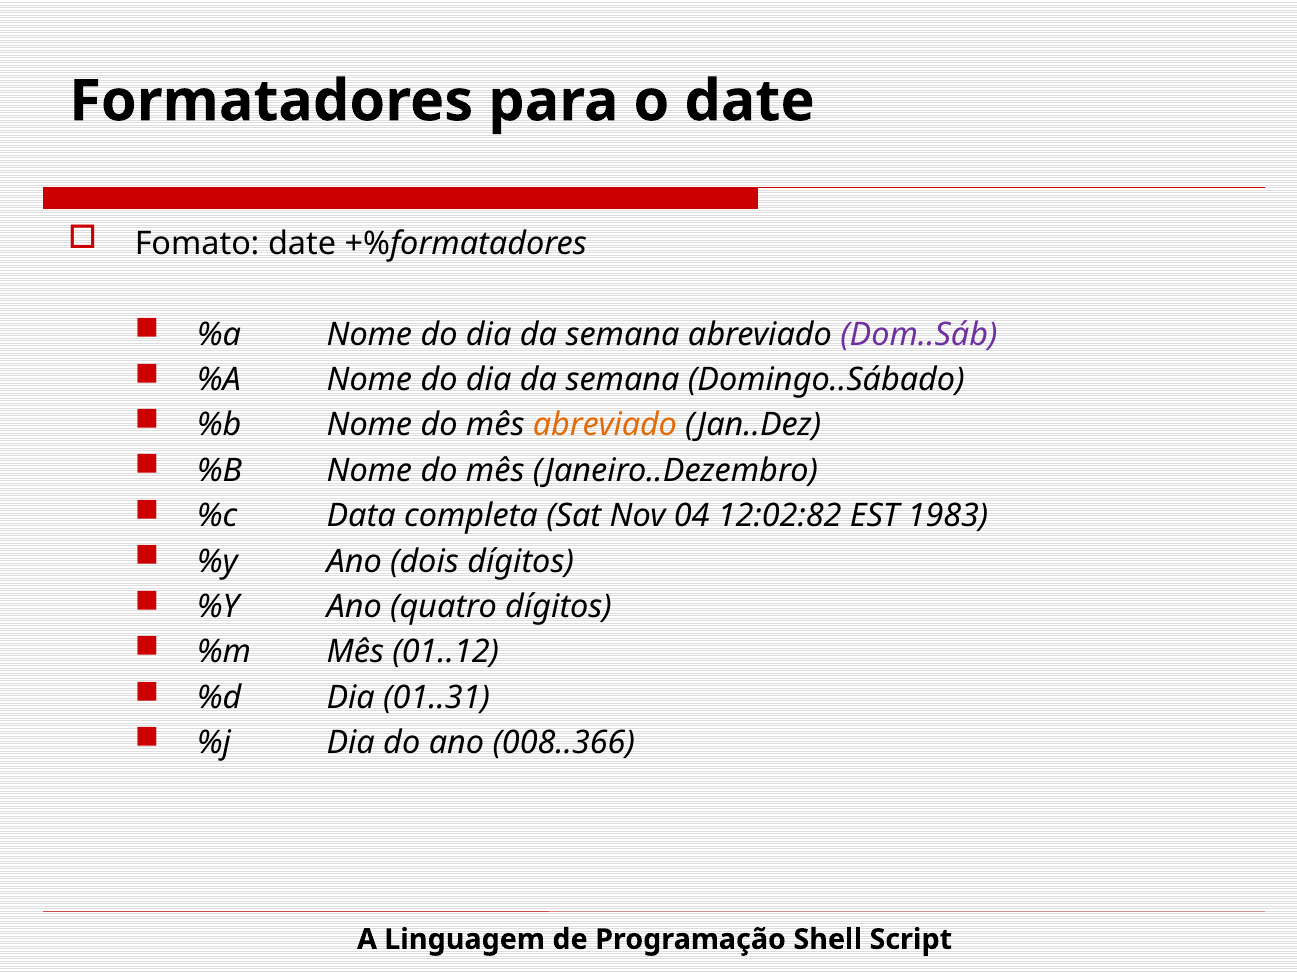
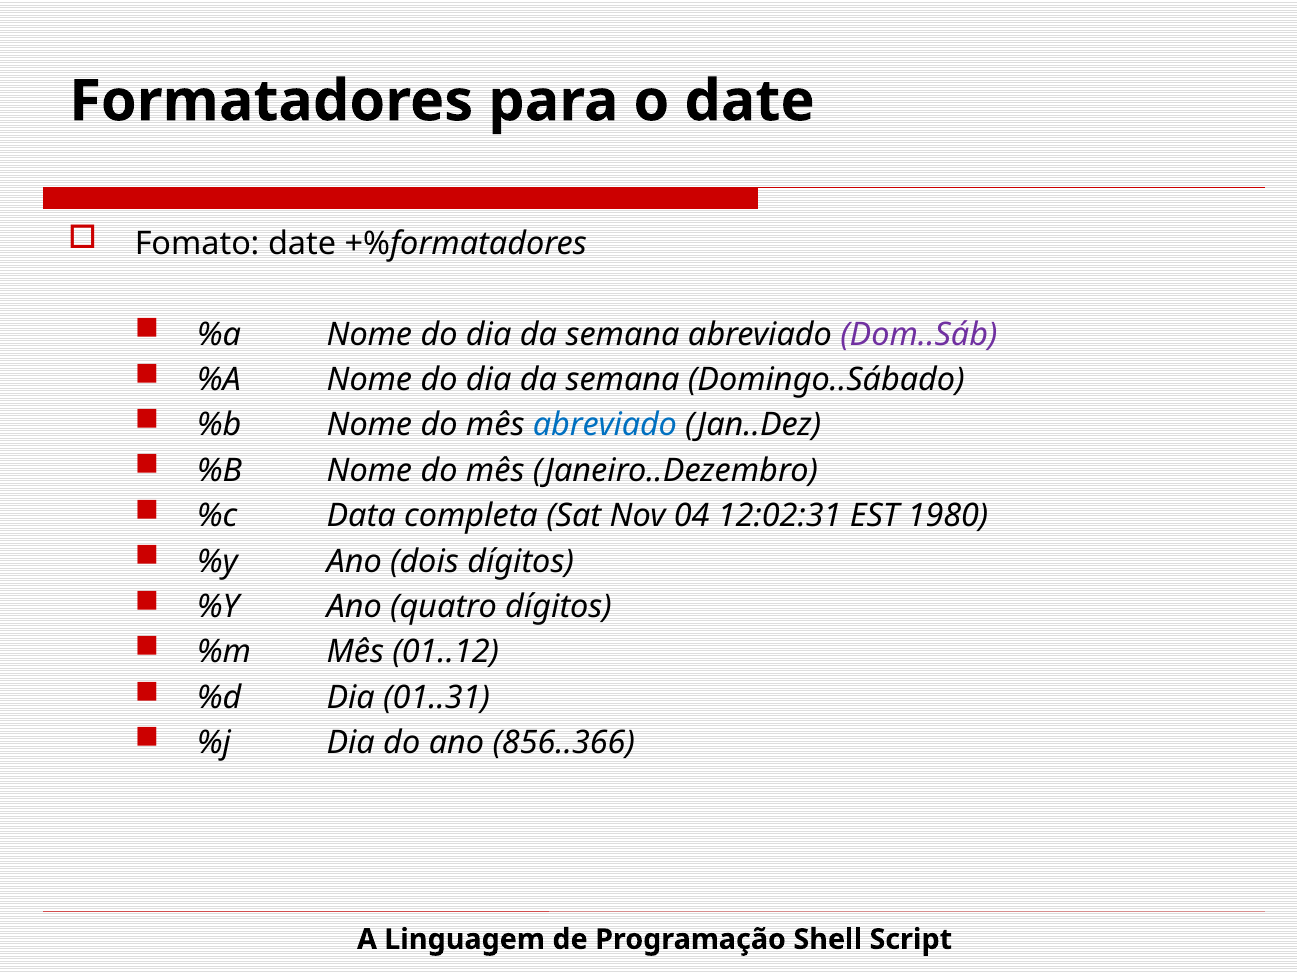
abreviado at (605, 425) colour: orange -> blue
12:02:82: 12:02:82 -> 12:02:31
1983: 1983 -> 1980
008..366: 008..366 -> 856..366
